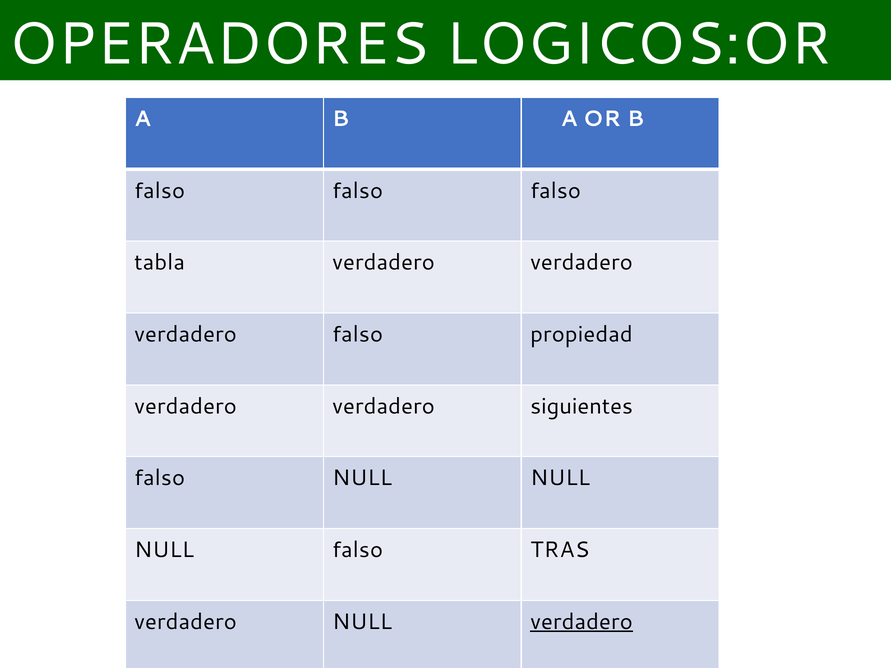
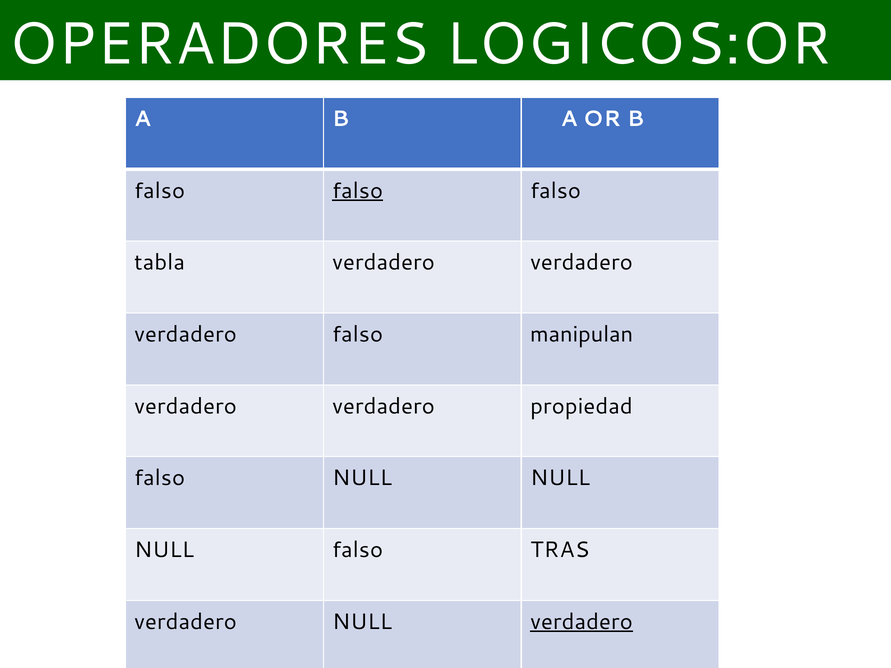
falso at (358, 191) underline: none -> present
propiedad: propiedad -> manipulan
siguientes: siguientes -> propiedad
